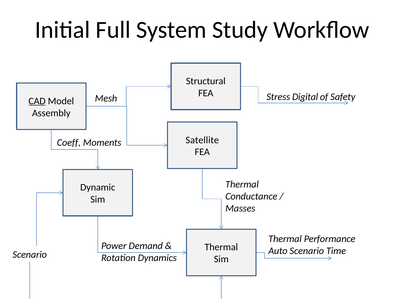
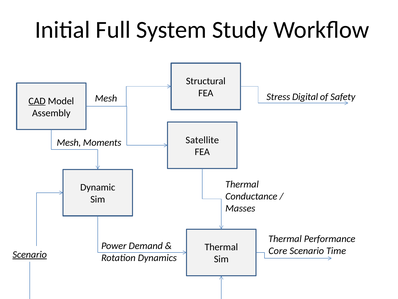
Coeff at (69, 142): Coeff -> Mesh
Auto: Auto -> Core
Scenario at (30, 254) underline: none -> present
